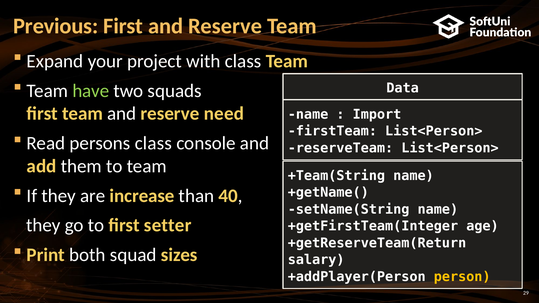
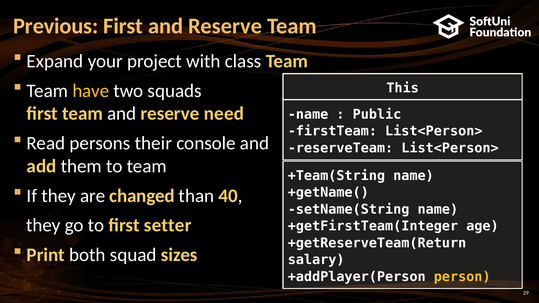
have colour: light green -> yellow
Data: Data -> This
Import: Import -> Public
persons class: class -> their
increase: increase -> changed
